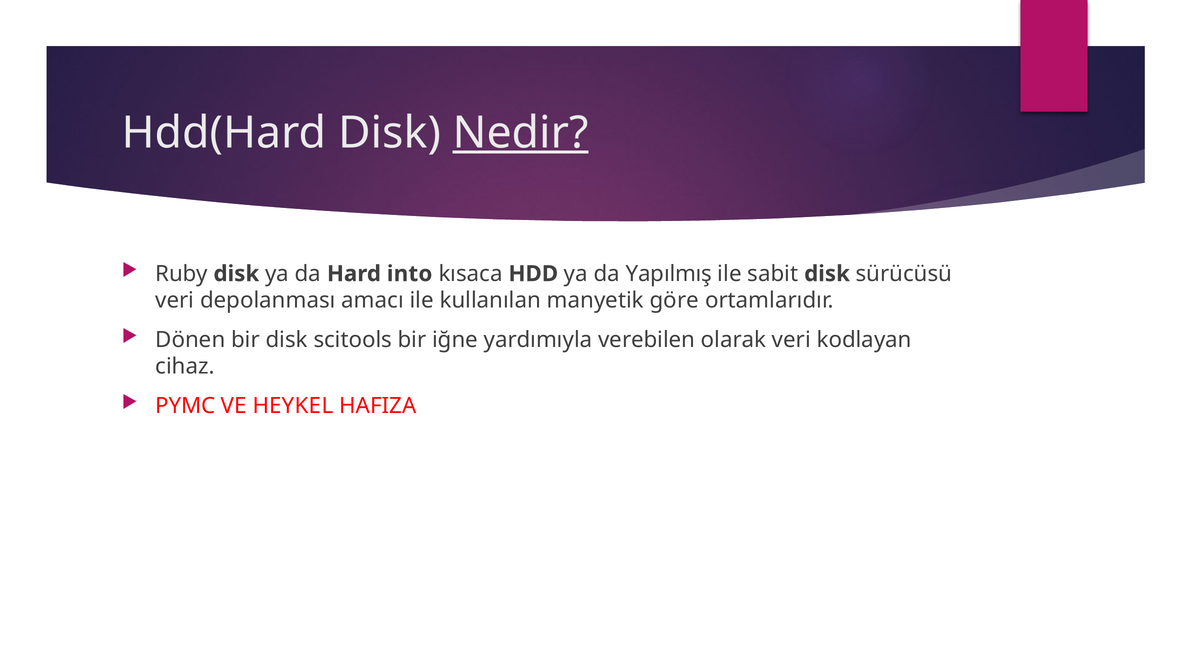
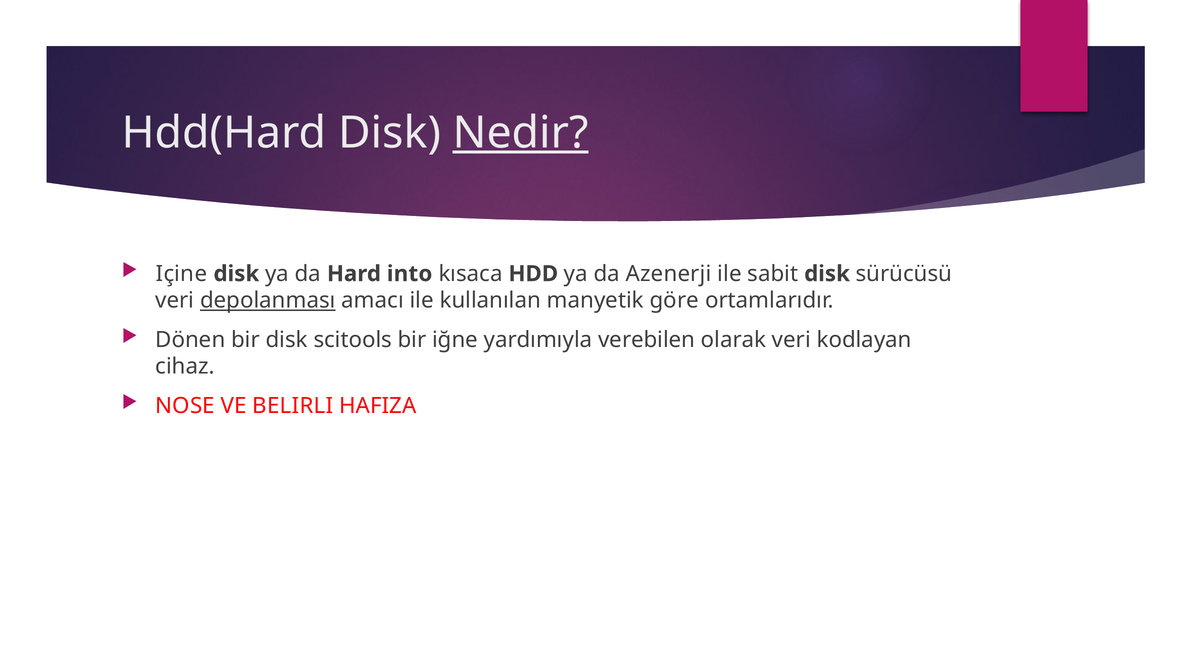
Ruby: Ruby -> Içine
Yapılmış: Yapılmış -> Azenerji
depolanması underline: none -> present
PYMC: PYMC -> NOSE
HEYKEL: HEYKEL -> BELIRLI
